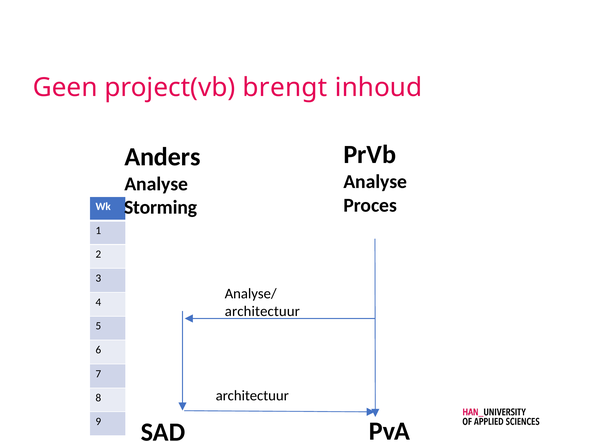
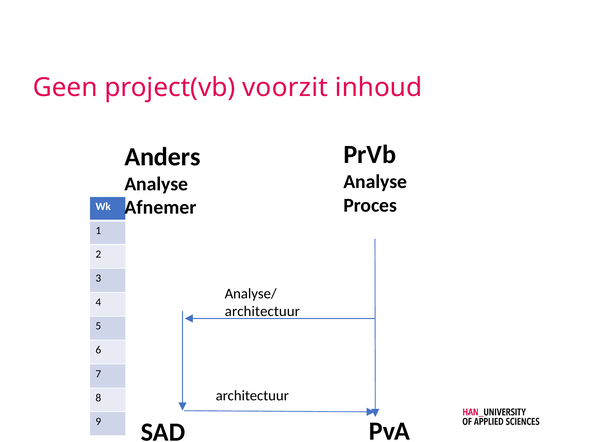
brengt: brengt -> voorzit
Storming: Storming -> Afnemer
